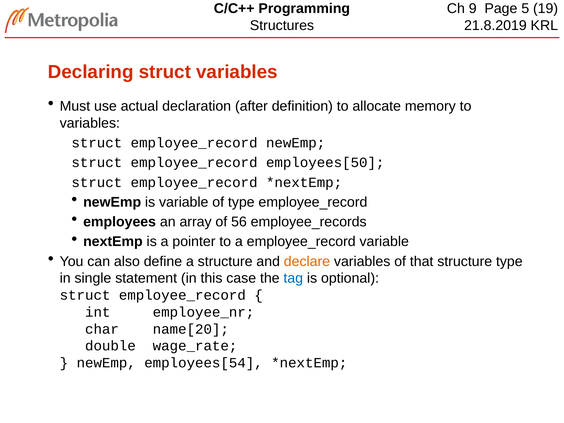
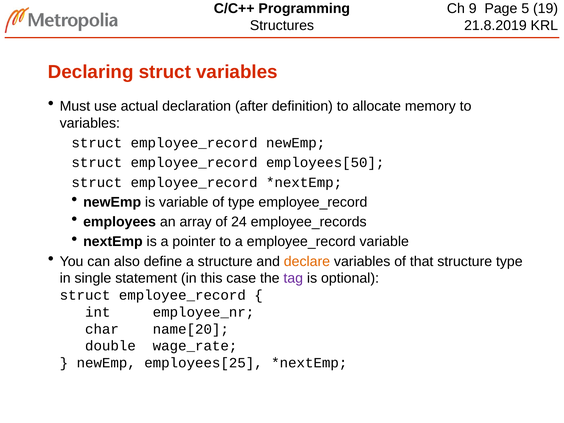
56: 56 -> 24
tag colour: blue -> purple
employees[54: employees[54 -> employees[25
